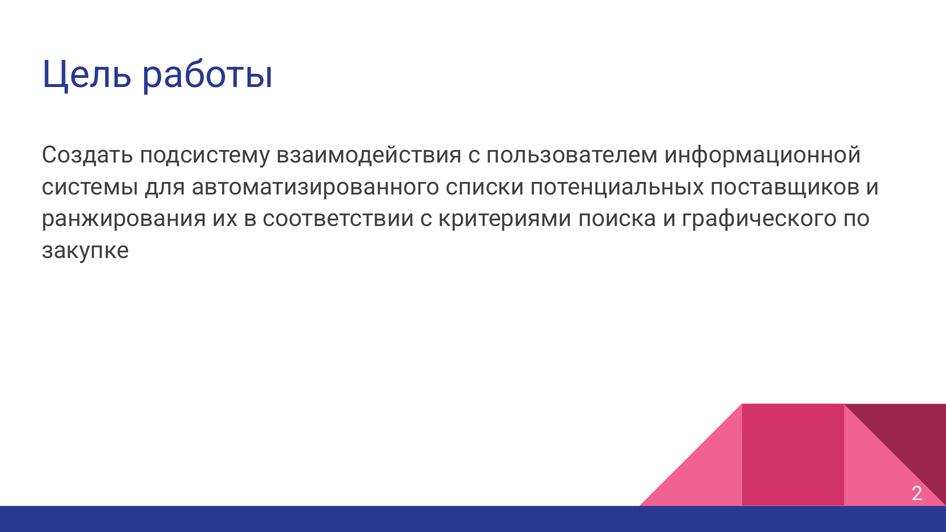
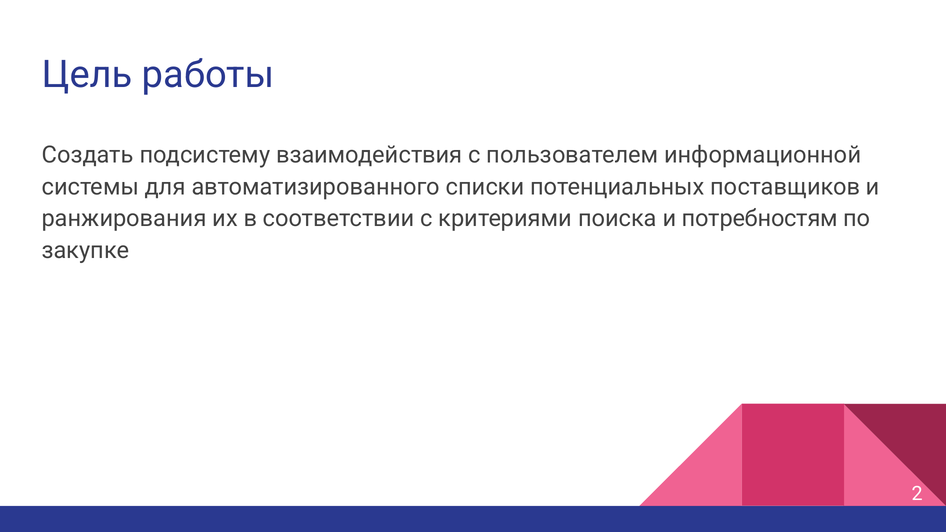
графического: графического -> потребностям
